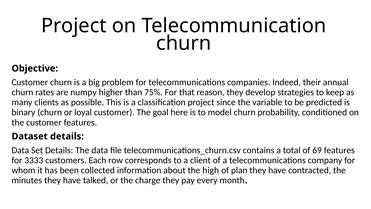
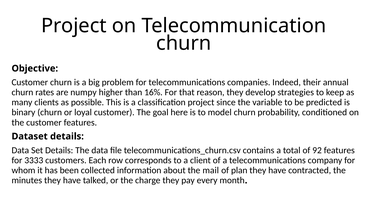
75%: 75% -> 16%
69: 69 -> 92
high: high -> mail
